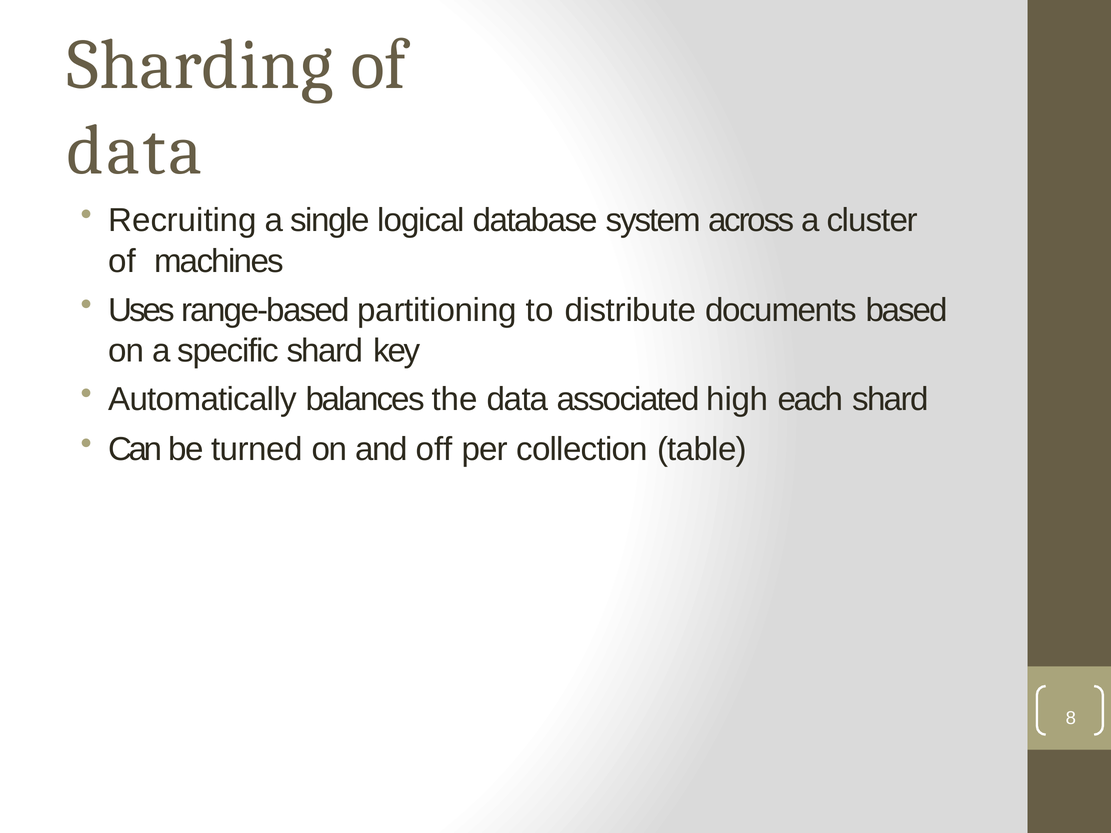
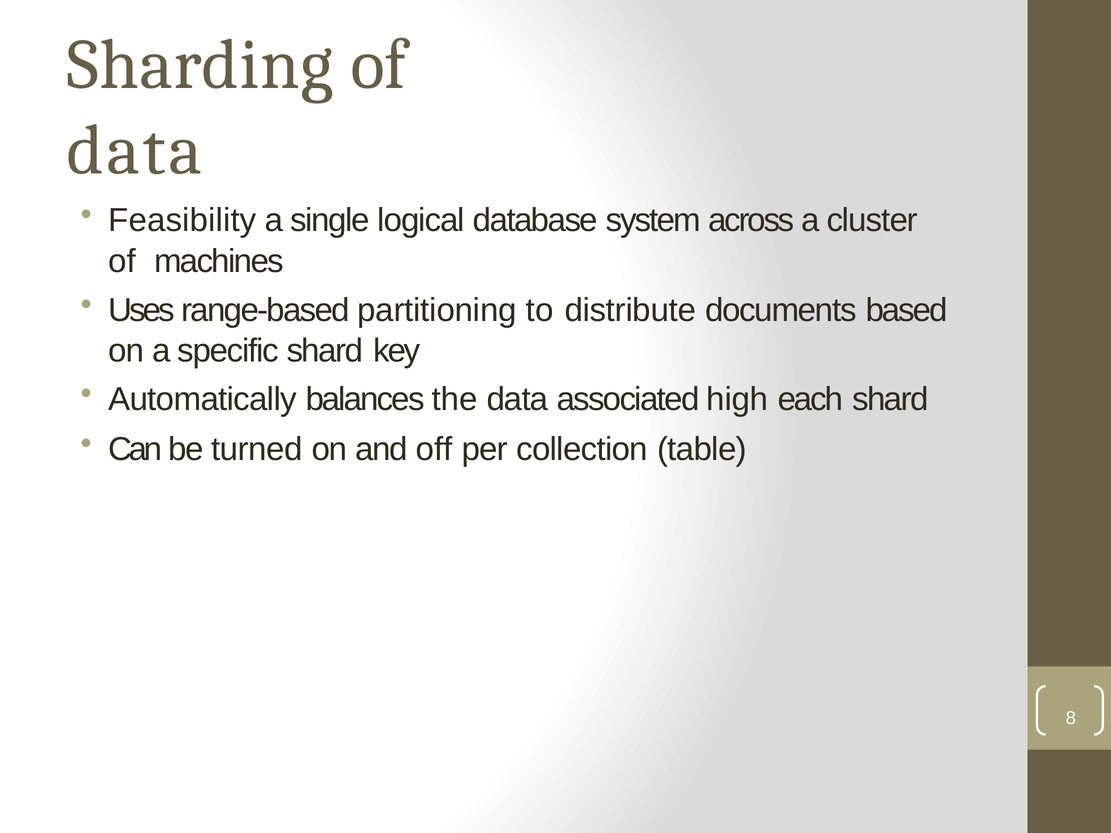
Recruiting: Recruiting -> Feasibility
